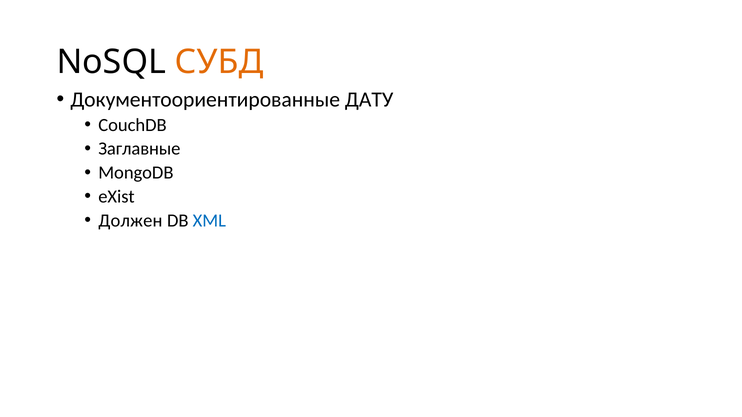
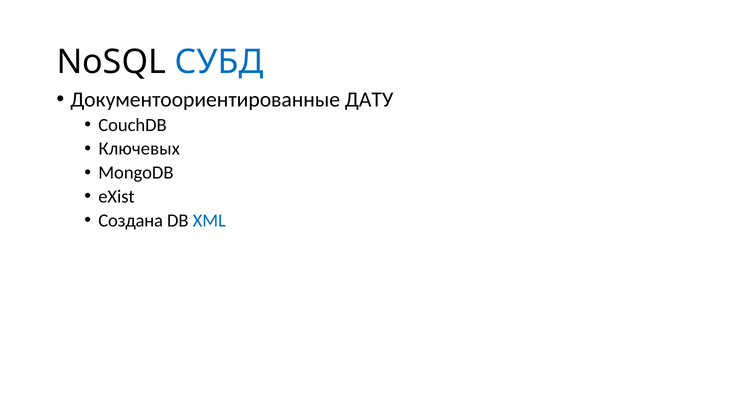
СУБД colour: orange -> blue
Заглавные: Заглавные -> Ключевых
Должен: Должен -> Создана
